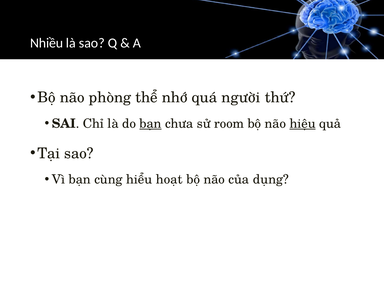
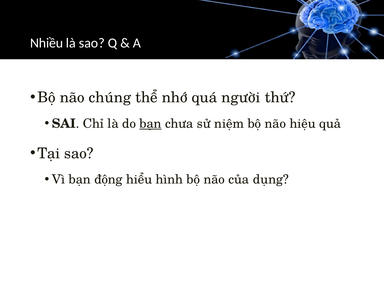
phòng: phòng -> chúng
room: room -> niệm
hiệu underline: present -> none
cùng: cùng -> động
hoạt: hoạt -> hình
